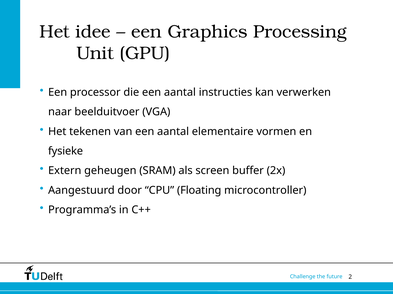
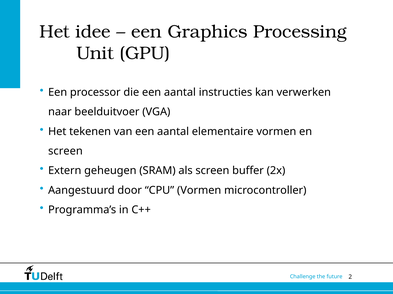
fysieke at (66, 151): fysieke -> screen
CPU Floating: Floating -> Vormen
